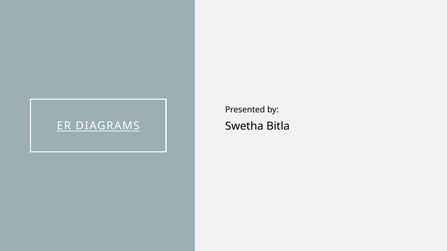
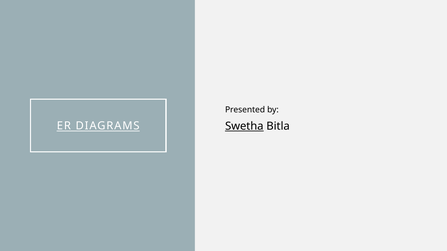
Swetha underline: none -> present
